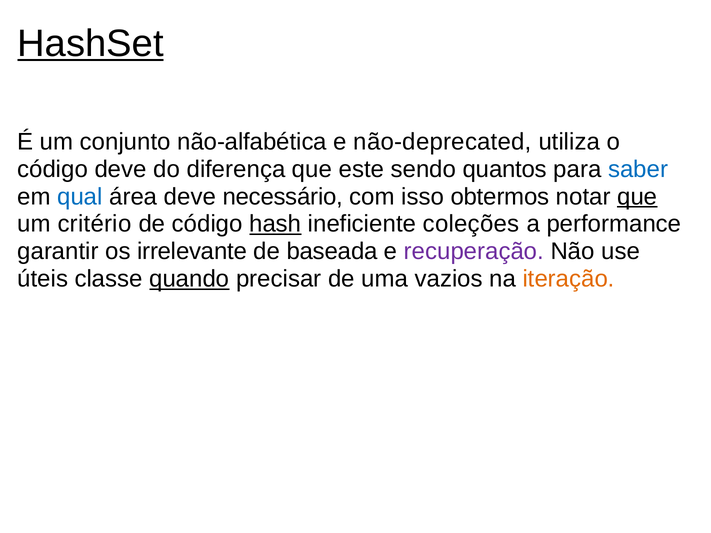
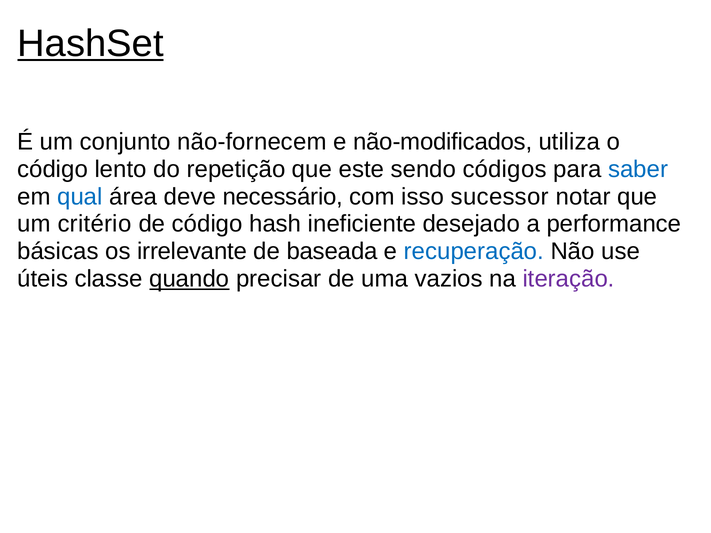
não-alfabética: não-alfabética -> não-fornecem
não-deprecated: não-deprecated -> não-modificados
código deve: deve -> lento
diferença: diferença -> repetição
quantos: quantos -> códigos
obtermos: obtermos -> sucessor
que at (637, 197) underline: present -> none
hash underline: present -> none
coleções: coleções -> desejado
garantir: garantir -> básicas
recuperação colour: purple -> blue
iteração colour: orange -> purple
